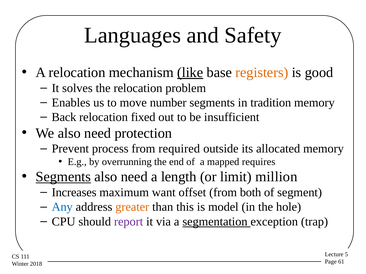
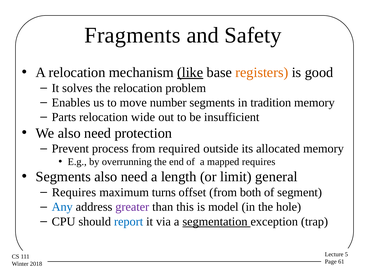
Languages: Languages -> Fragments
Back: Back -> Parts
fixed: fixed -> wide
Segments at (63, 177) underline: present -> none
million: million -> general
Increases at (74, 193): Increases -> Requires
want: want -> turns
greater colour: orange -> purple
report colour: purple -> blue
